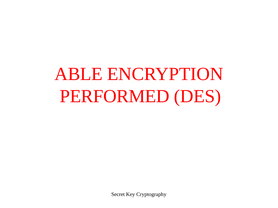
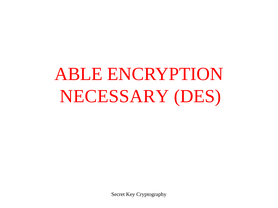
PERFORMED: PERFORMED -> NECESSARY
